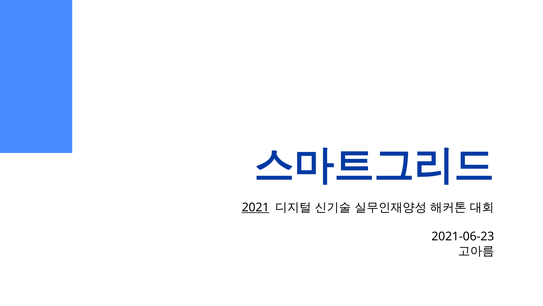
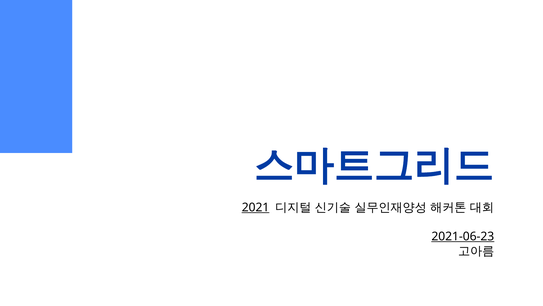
2021-06-23 underline: none -> present
